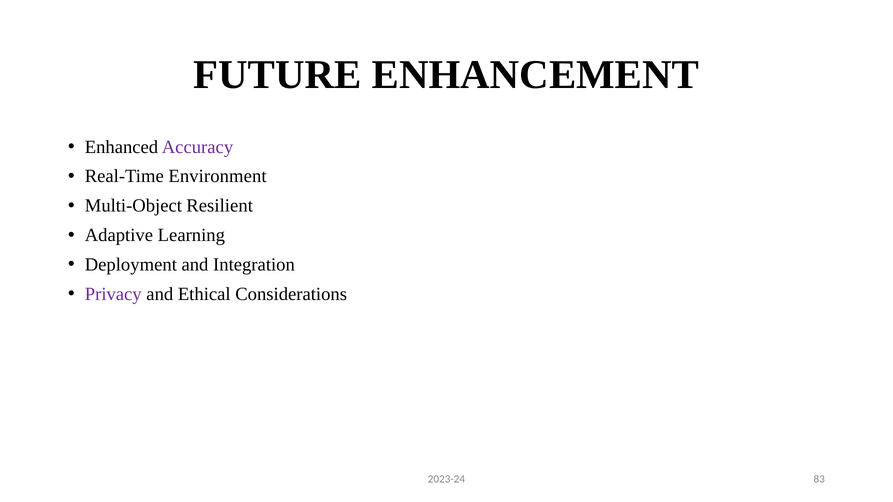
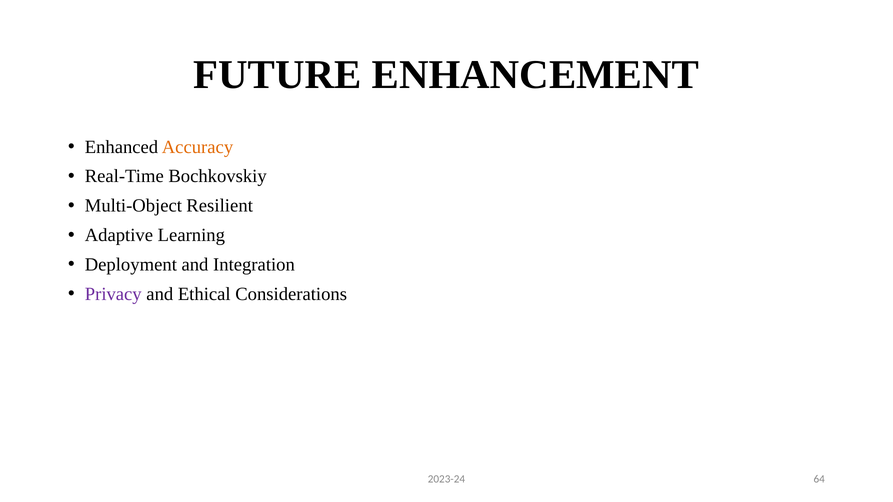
Accuracy colour: purple -> orange
Environment: Environment -> Bochkovskiy
83: 83 -> 64
